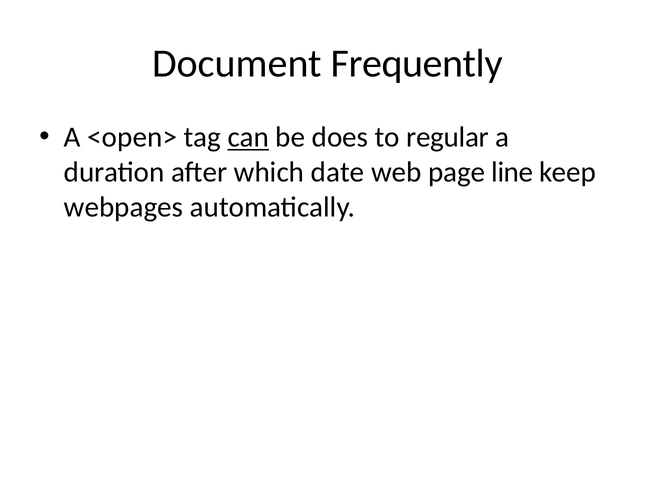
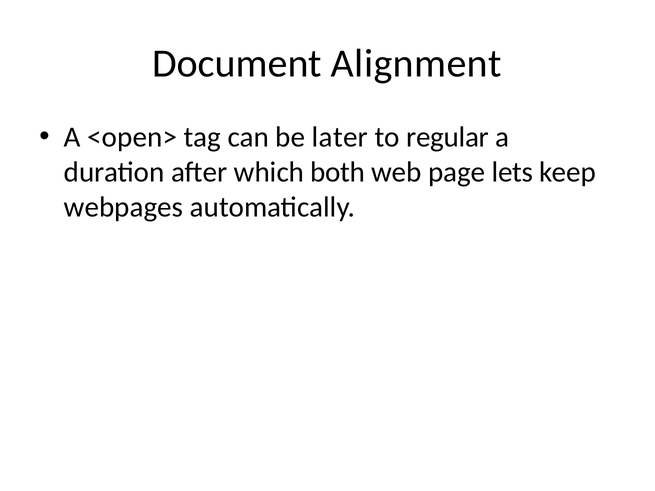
Frequently: Frequently -> Alignment
can underline: present -> none
does: does -> later
date: date -> both
line: line -> lets
